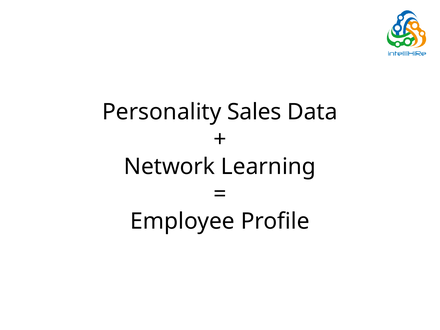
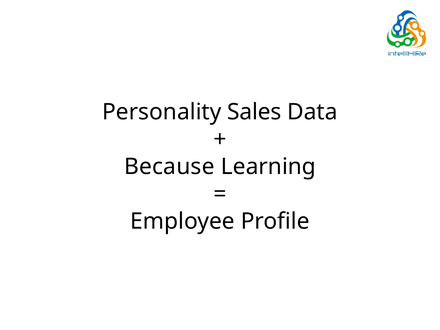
Network: Network -> Because
